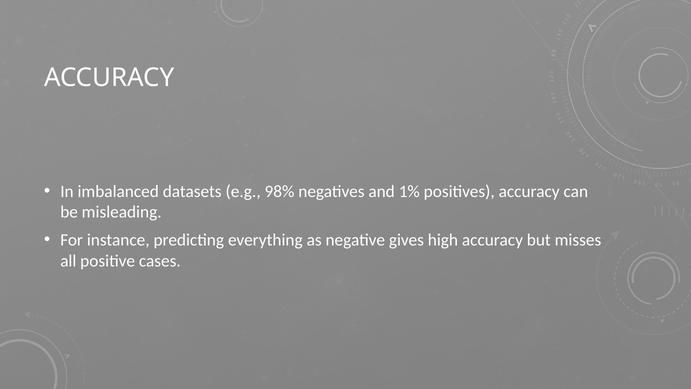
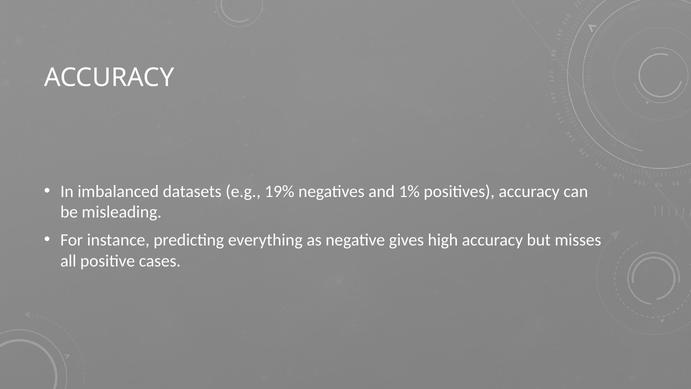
98%: 98% -> 19%
